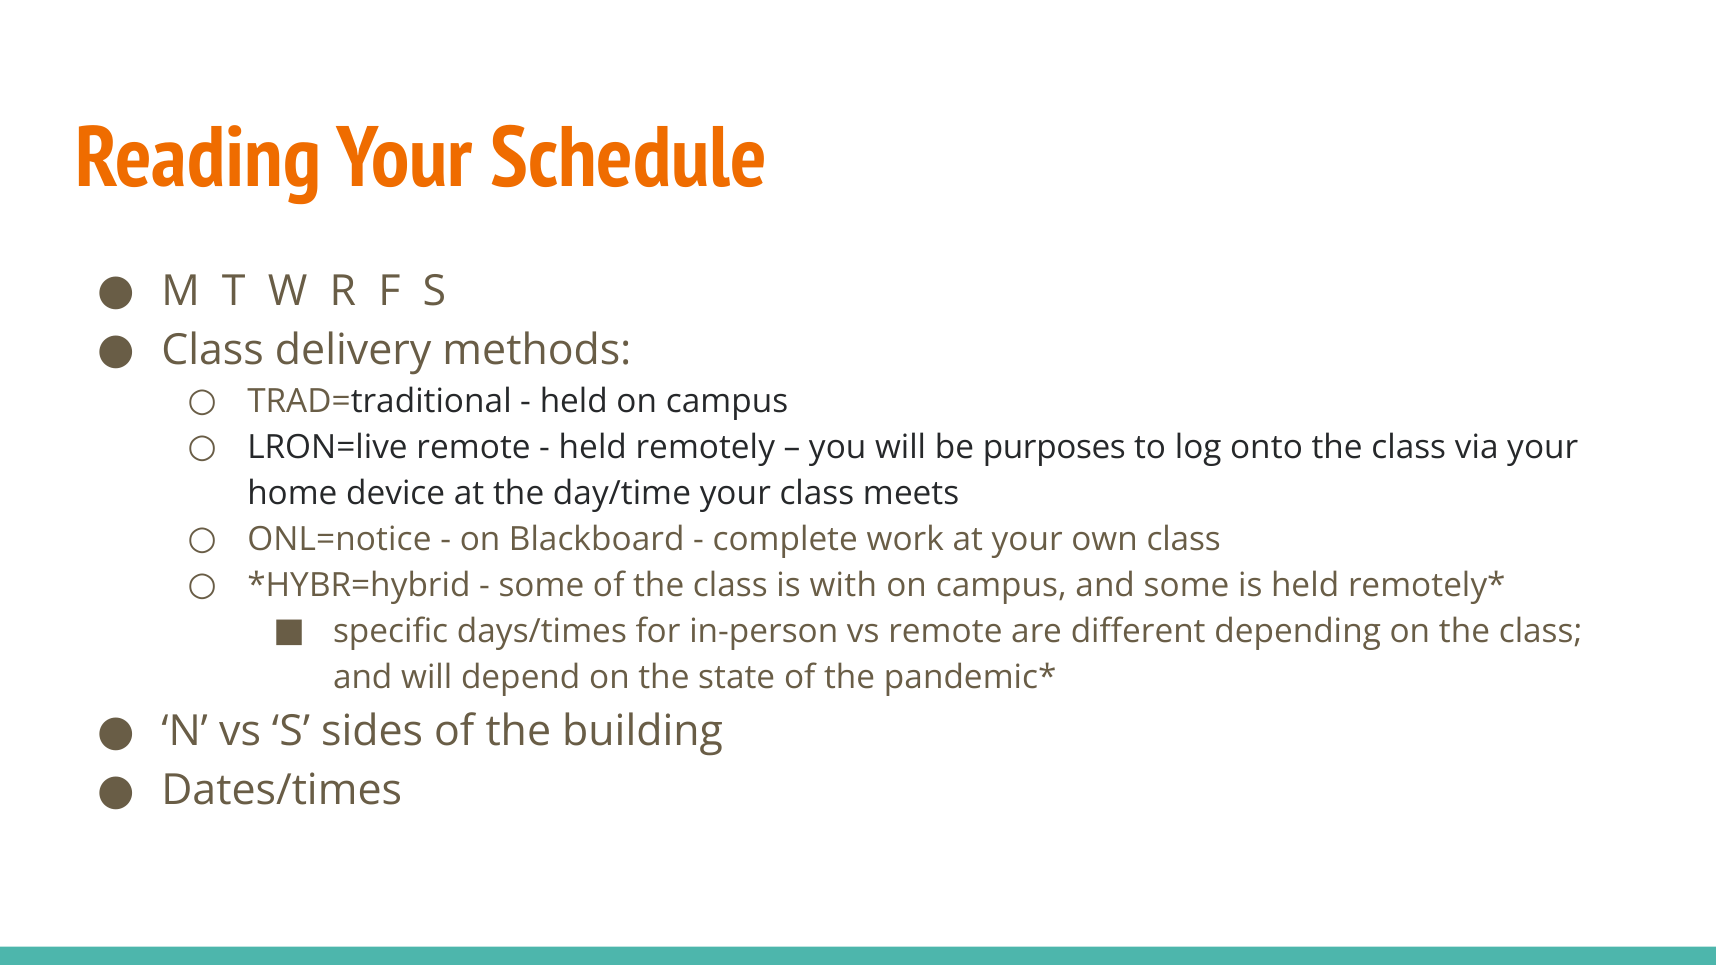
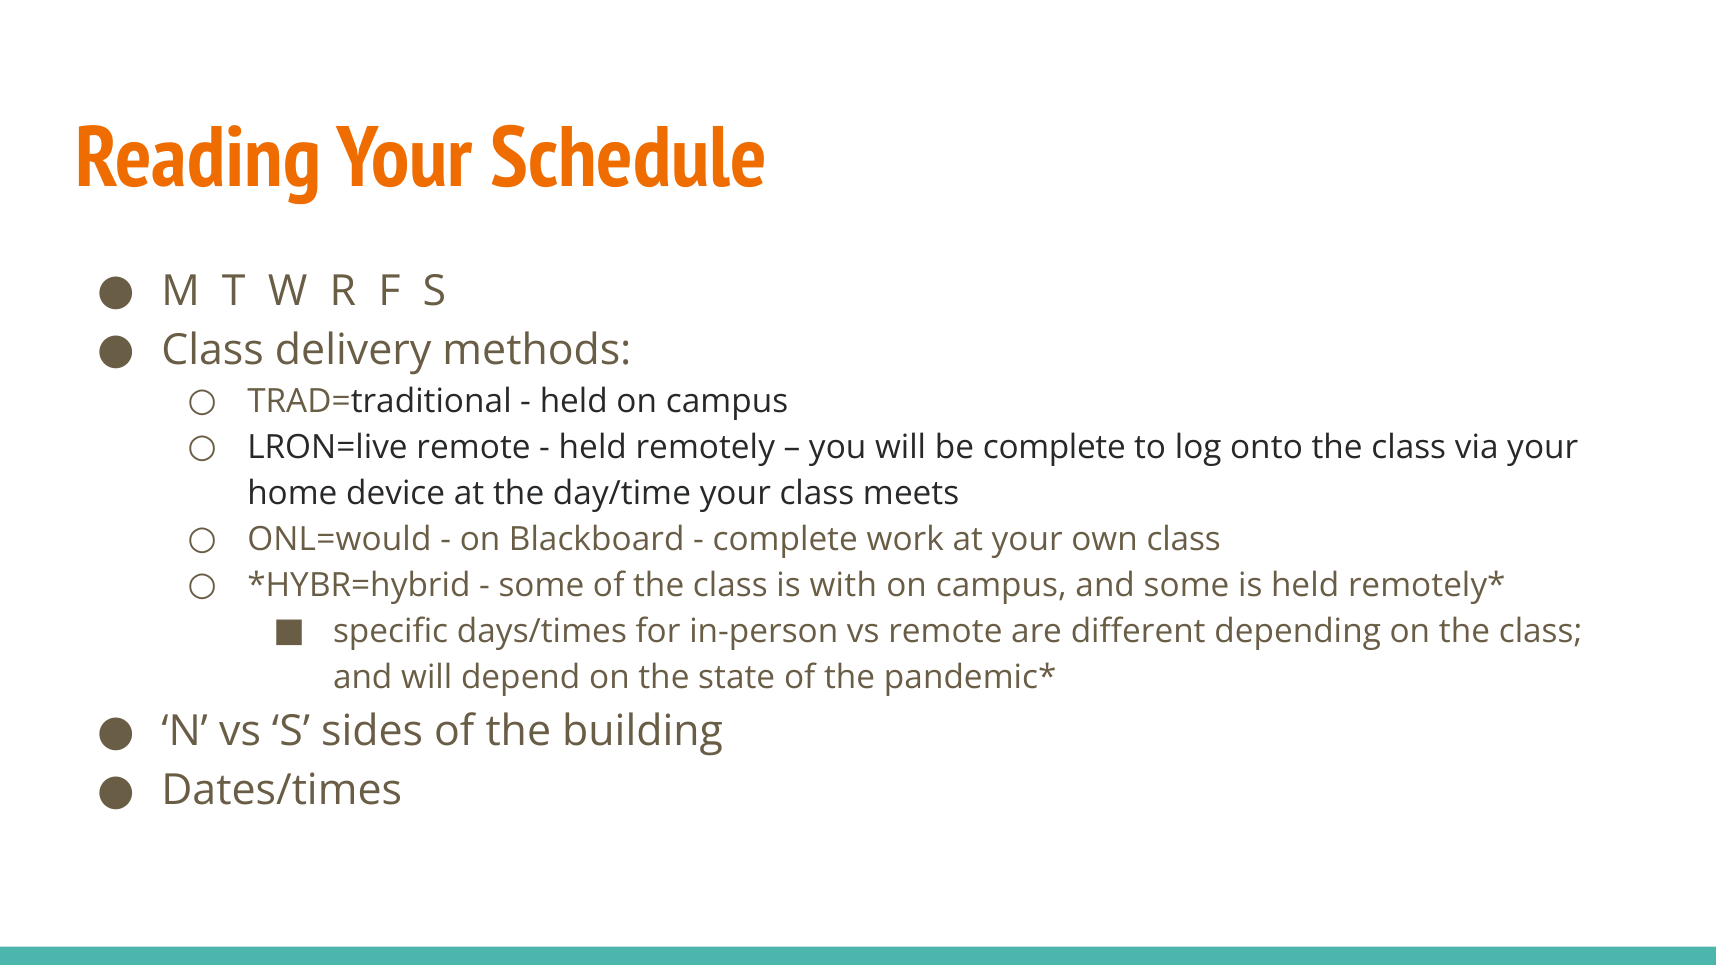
be purposes: purposes -> complete
ONL=notice: ONL=notice -> ONL=would
